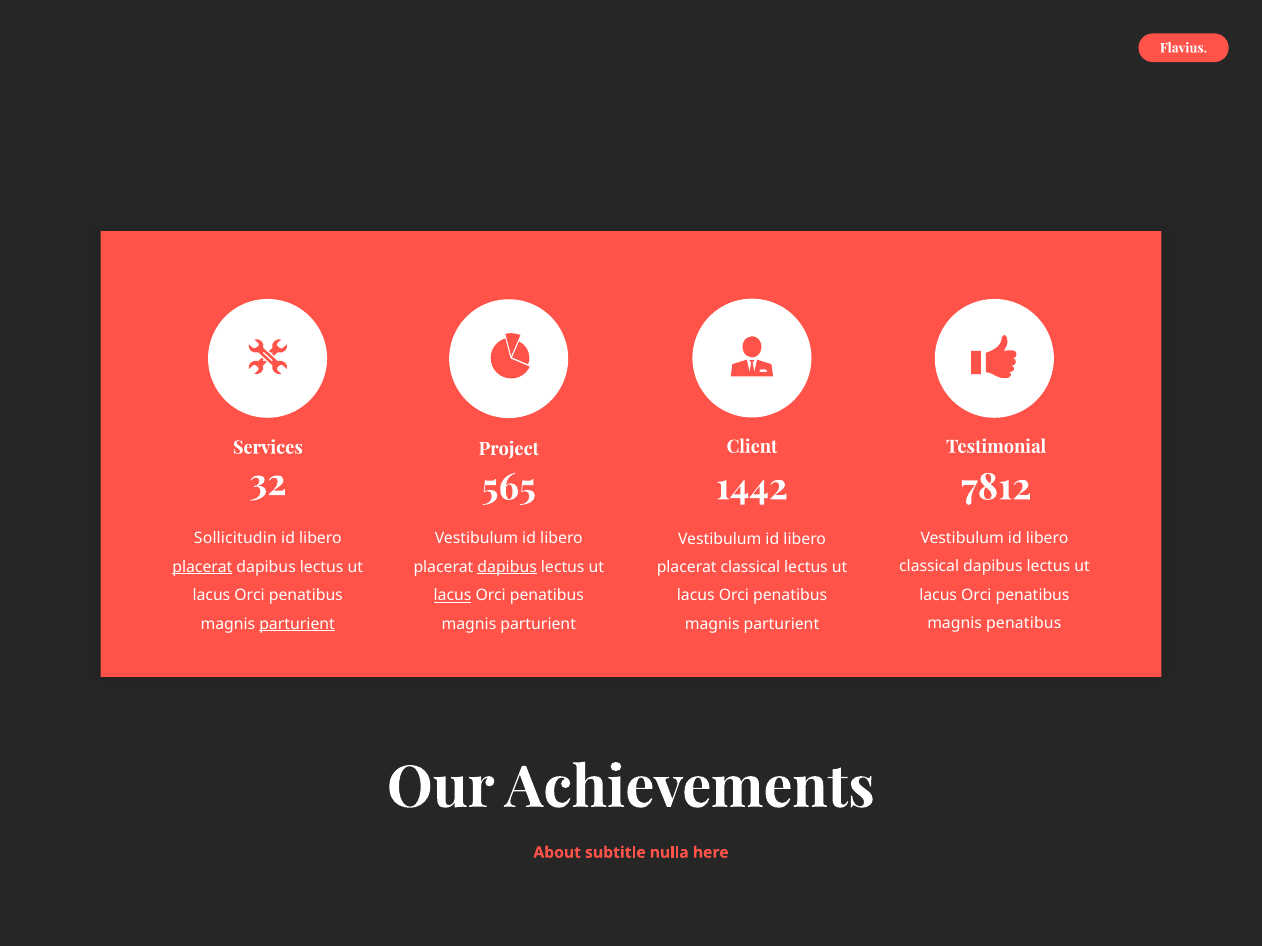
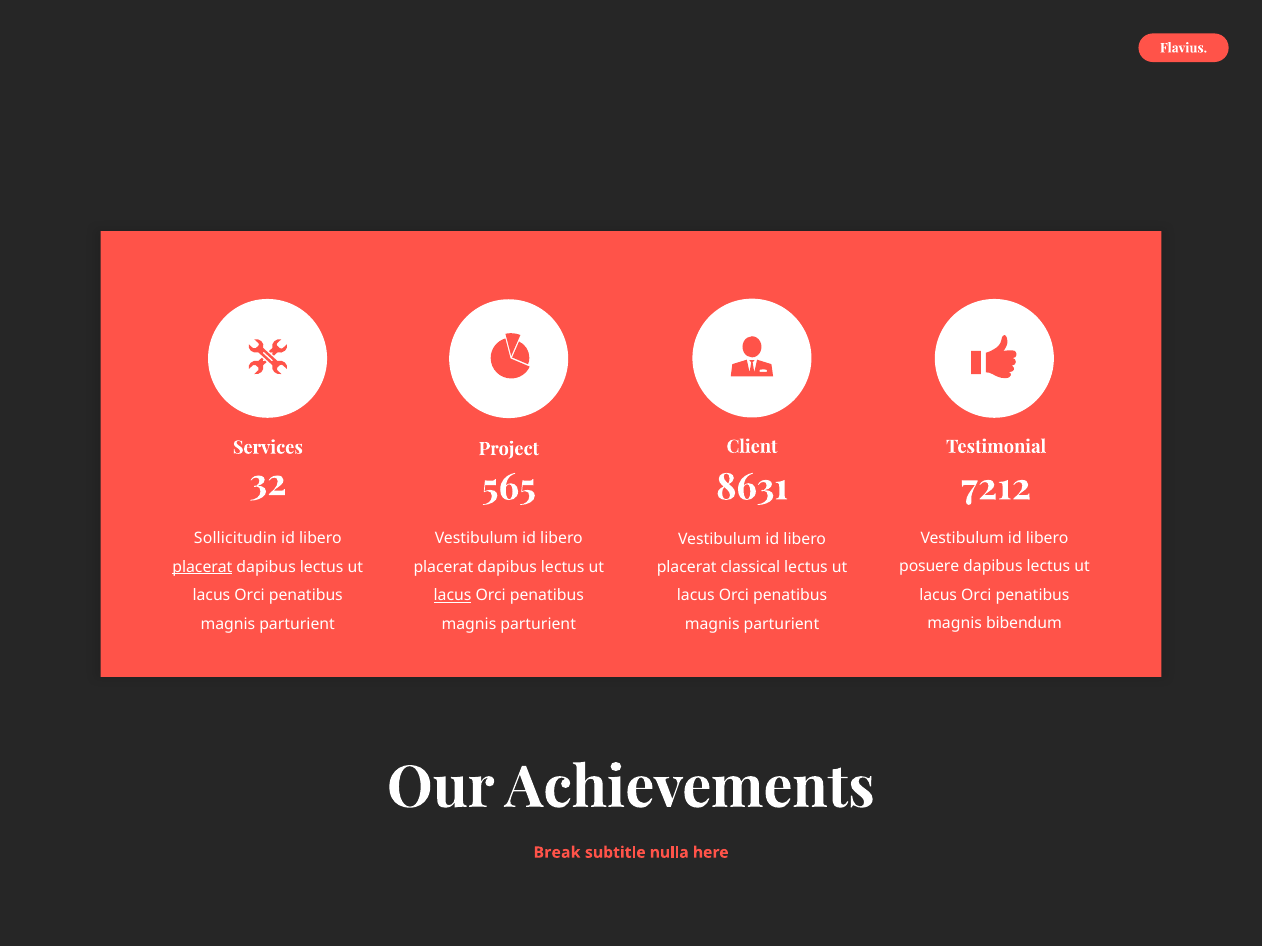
1442: 1442 -> 8631
7812: 7812 -> 7212
classical at (929, 567): classical -> posuere
dapibus at (507, 567) underline: present -> none
magnis penatibus: penatibus -> bibendum
parturient at (297, 624) underline: present -> none
About: About -> Break
